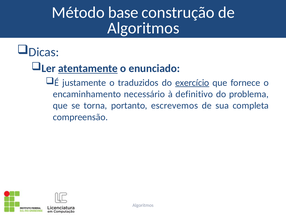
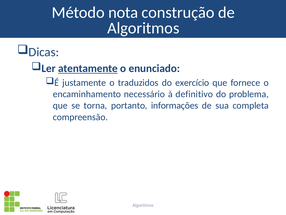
base: base -> nota
exercício underline: present -> none
escrevemos: escrevemos -> informações
